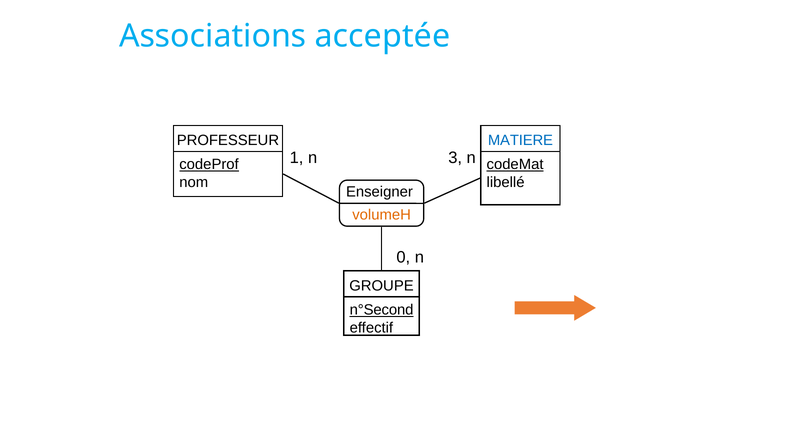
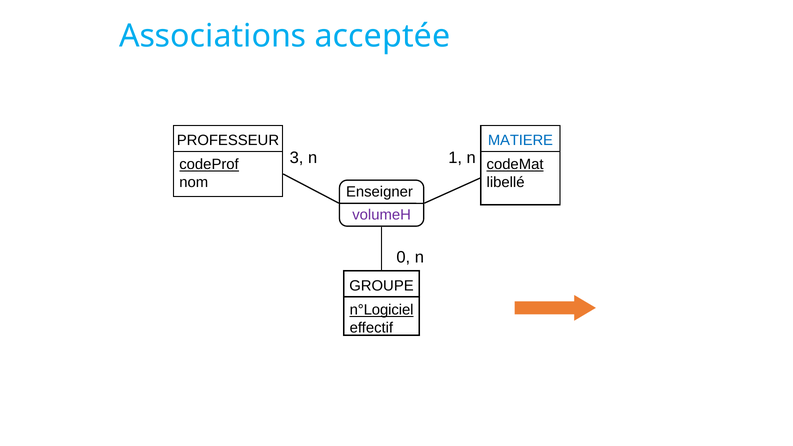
1: 1 -> 3
3: 3 -> 1
volumeH colour: orange -> purple
n°Second: n°Second -> n°Logiciel
